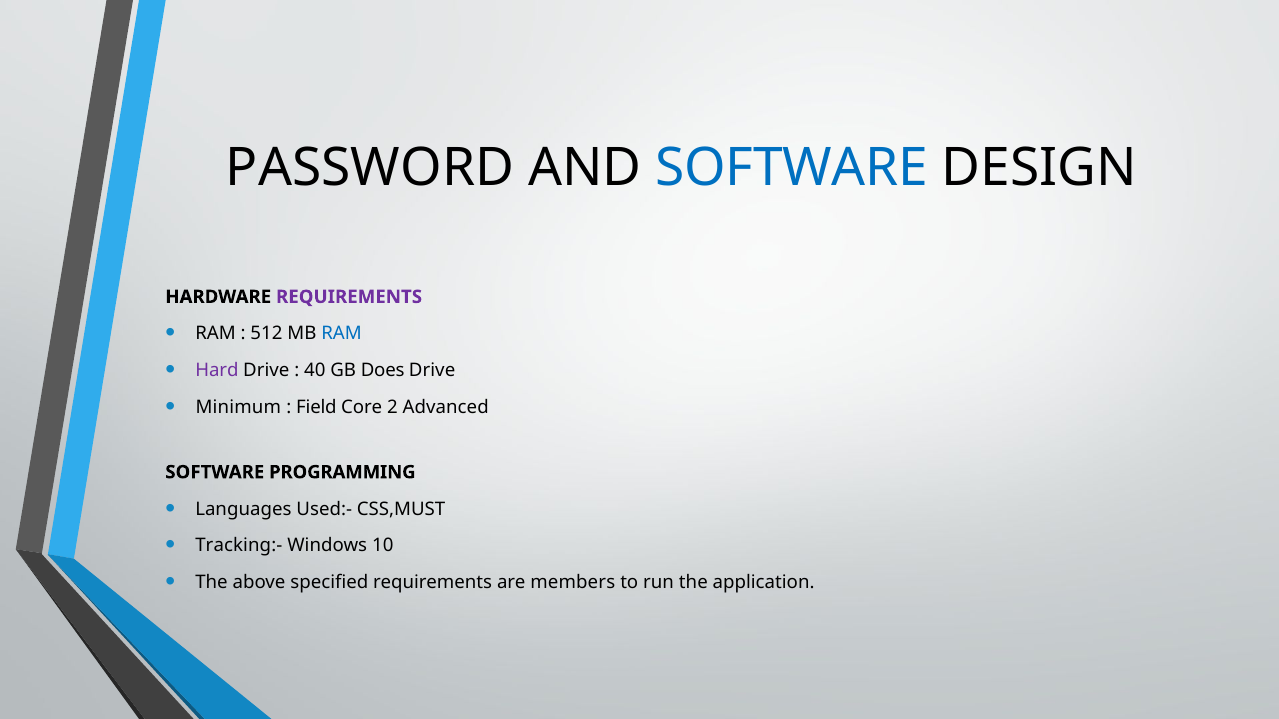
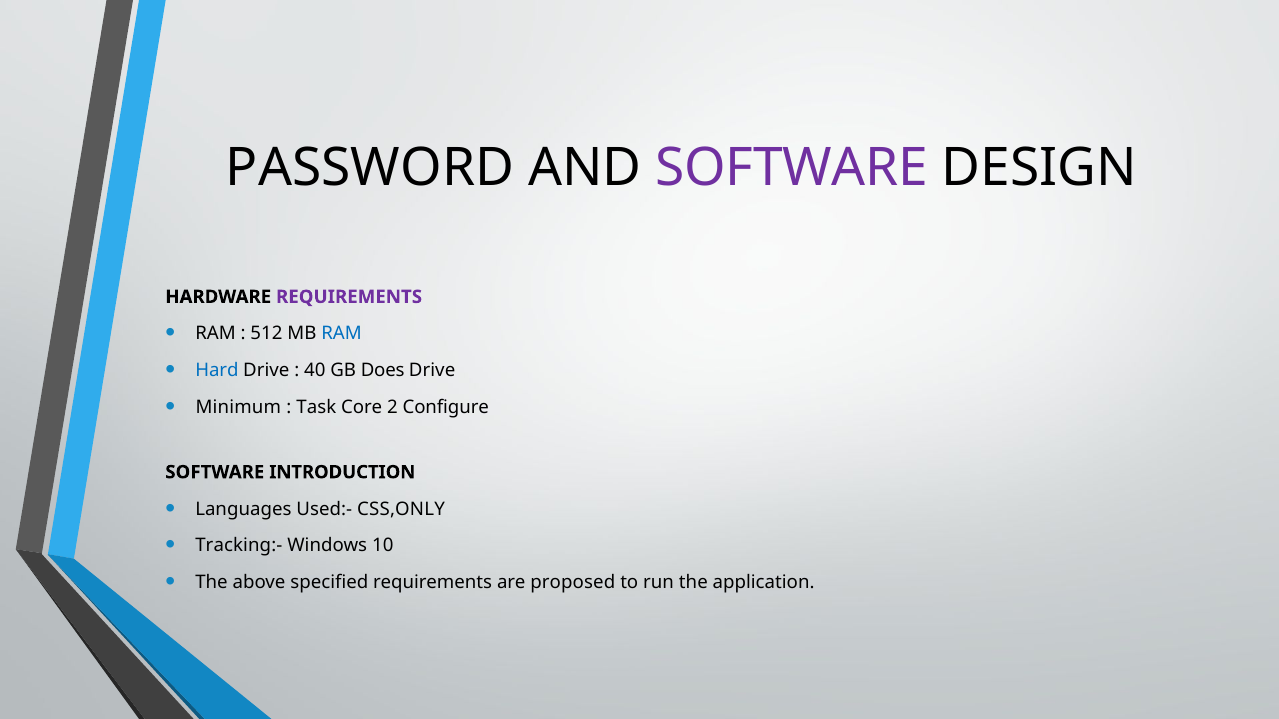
SOFTWARE at (792, 168) colour: blue -> purple
Hard colour: purple -> blue
Field: Field -> Task
Advanced: Advanced -> Configure
PROGRAMMING: PROGRAMMING -> INTRODUCTION
CSS,MUST: CSS,MUST -> CSS,ONLY
members: members -> proposed
